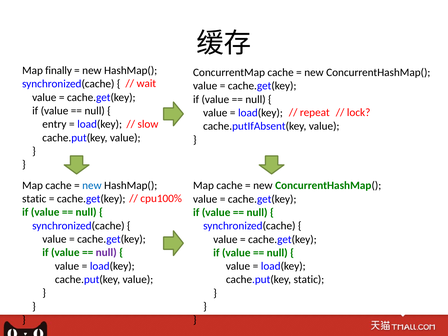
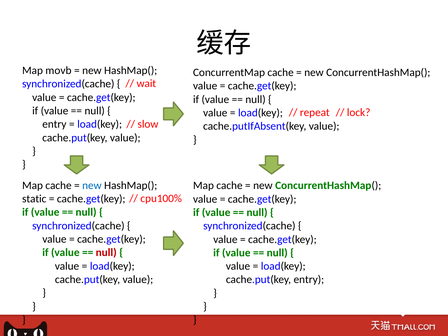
finally: finally -> movb
null at (106, 253) colour: purple -> red
cache.put(key static: static -> entry
